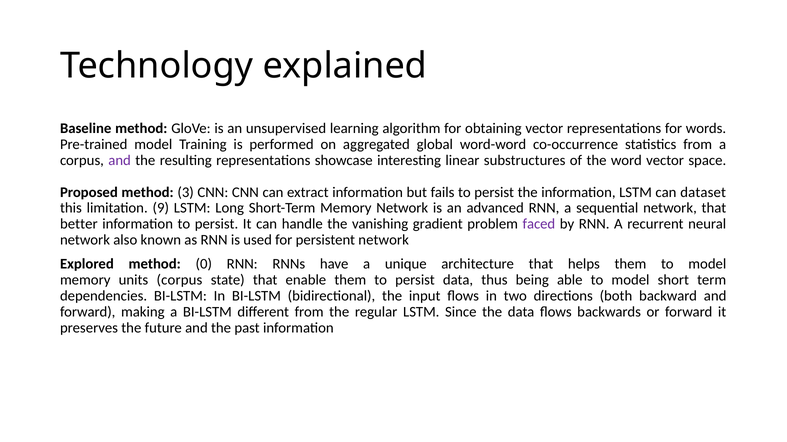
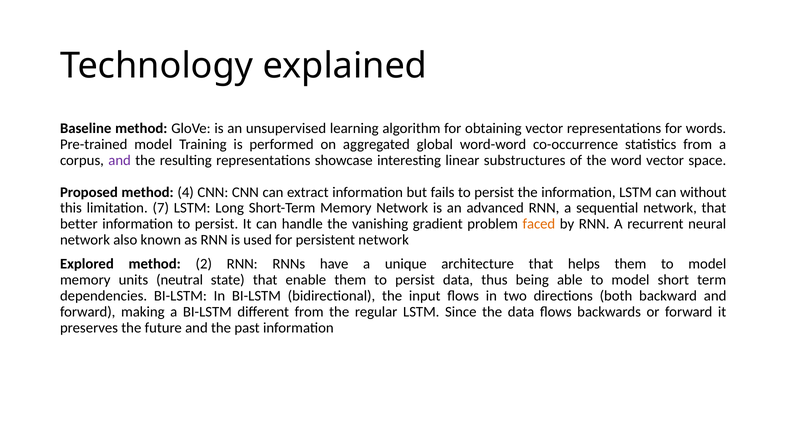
3: 3 -> 4
dataset: dataset -> without
9: 9 -> 7
faced colour: purple -> orange
0: 0 -> 2
units corpus: corpus -> neutral
